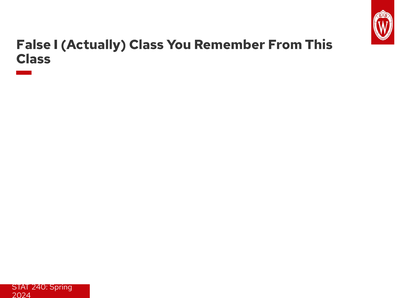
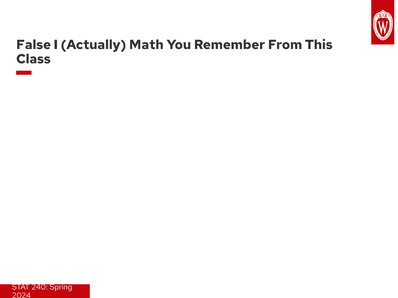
Actually Class: Class -> Math
